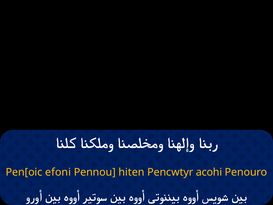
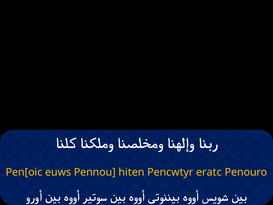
efoni: efoni -> euws
acohi: acohi -> eratc
